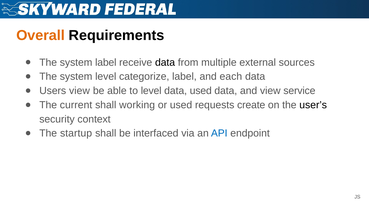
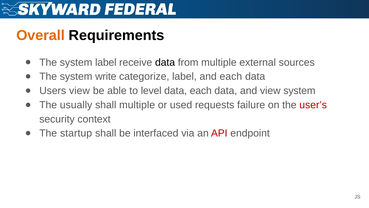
system level: level -> write
data used: used -> each
view service: service -> system
current: current -> usually
shall working: working -> multiple
create: create -> failure
user’s colour: black -> red
API colour: blue -> red
